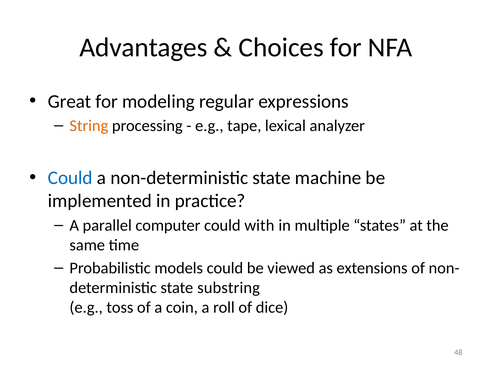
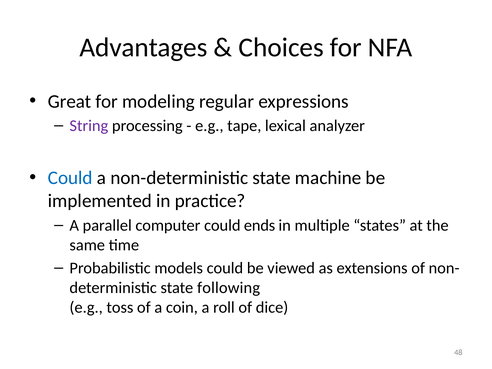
String colour: orange -> purple
with: with -> ends
substring: substring -> following
